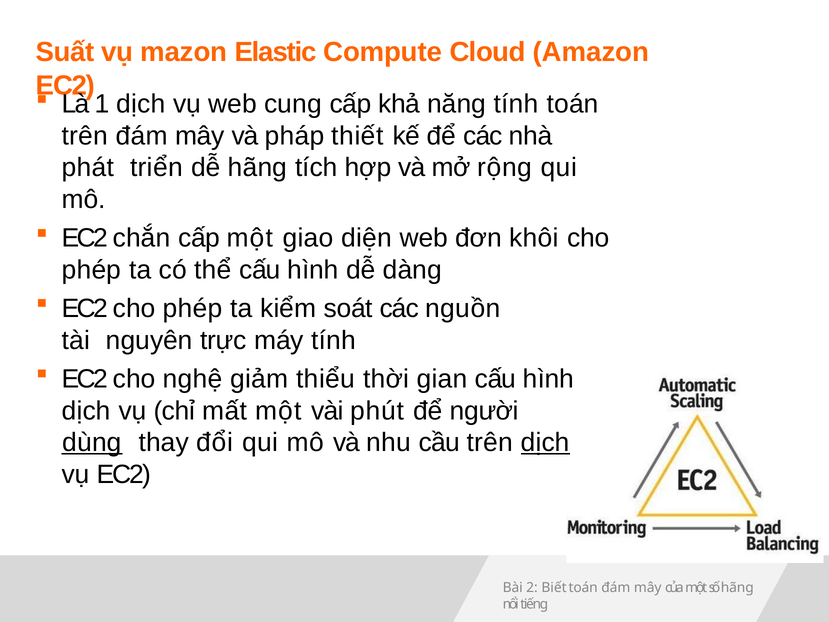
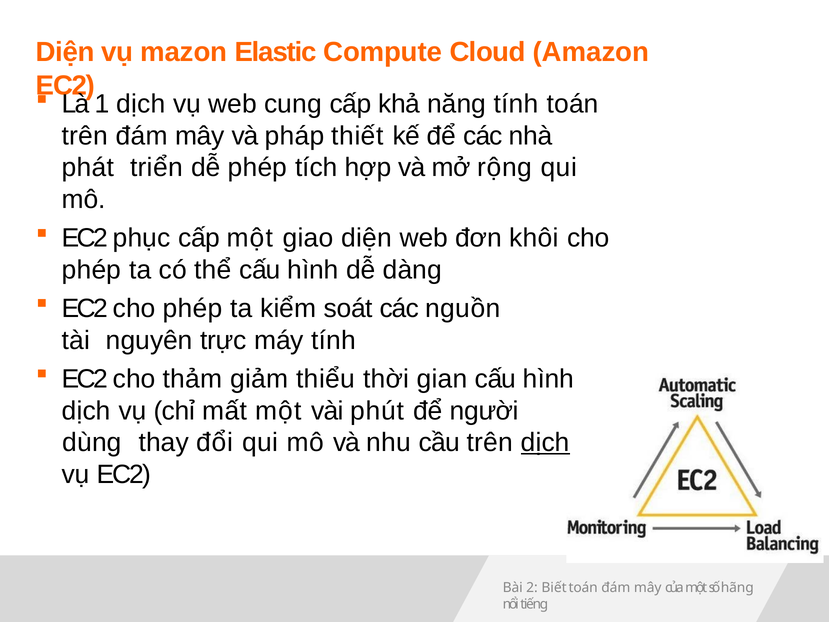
Suất at (65, 52): Suất -> Diện
dễ hãng: hãng -> phép
chắn: chắn -> phục
nghệ: nghệ -> thảm
dùng underline: present -> none
